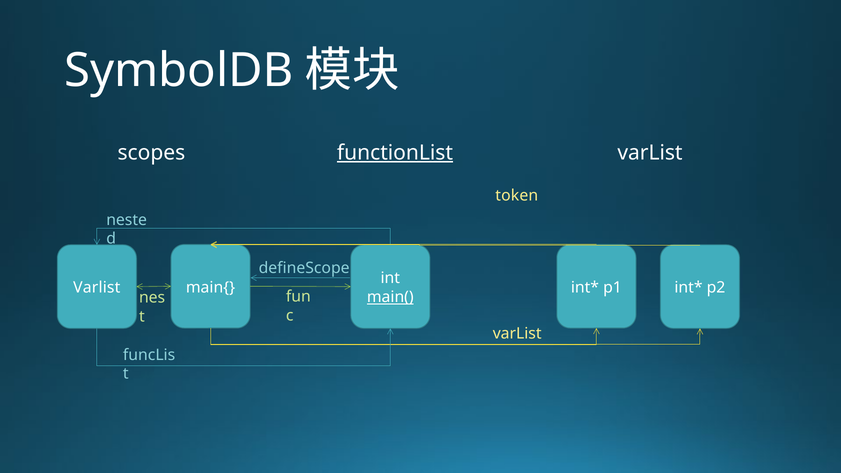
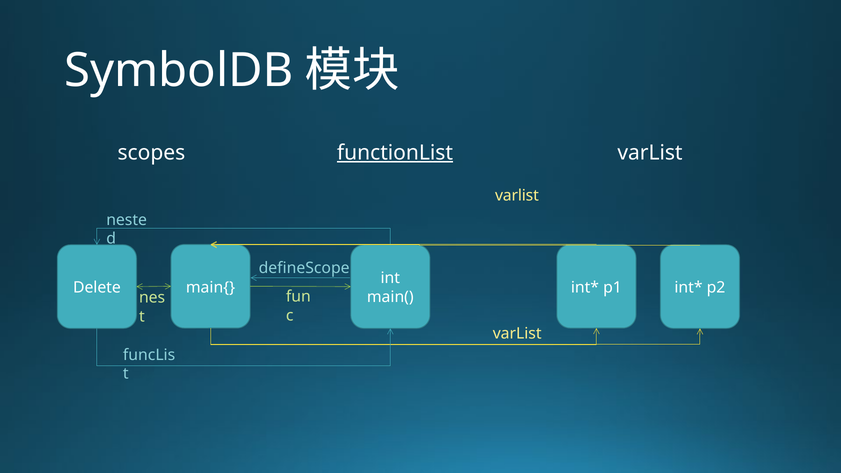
token at (517, 195): token -> varlist
Varlist at (97, 288): Varlist -> Delete
main( underline: present -> none
